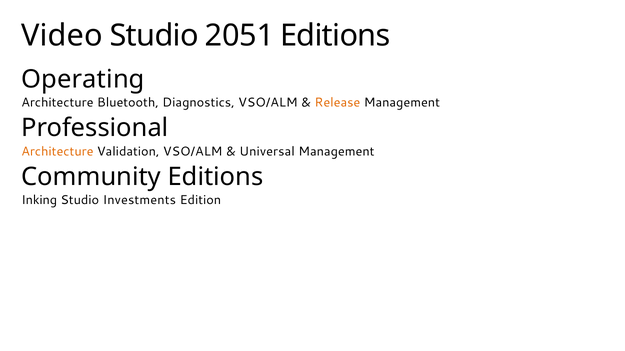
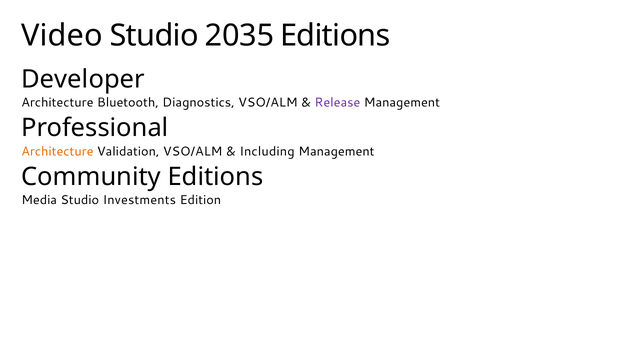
2051: 2051 -> 2035
Operating: Operating -> Developer
Release colour: orange -> purple
Universal: Universal -> Including
Inking: Inking -> Media
